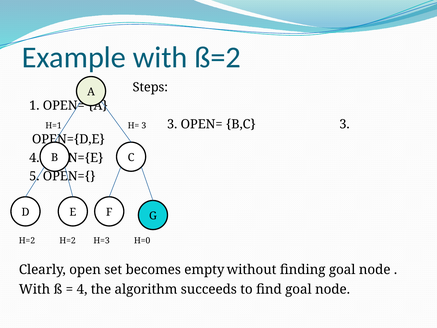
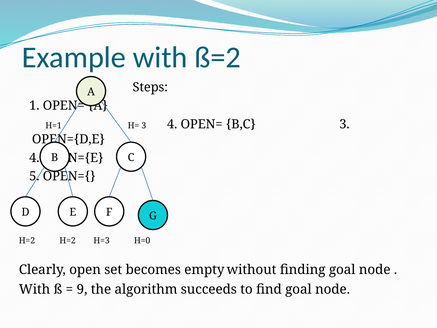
3 3: 3 -> 4
4 at (82, 289): 4 -> 9
